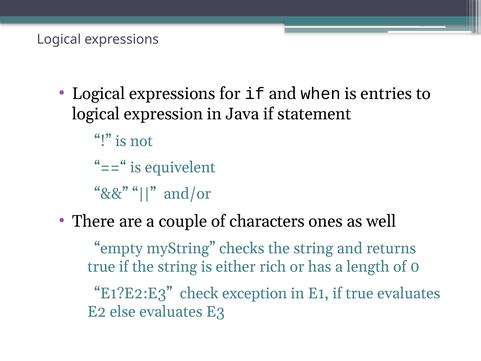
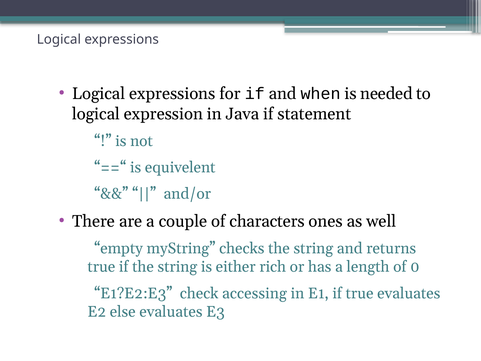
entries: entries -> needed
exception: exception -> accessing
